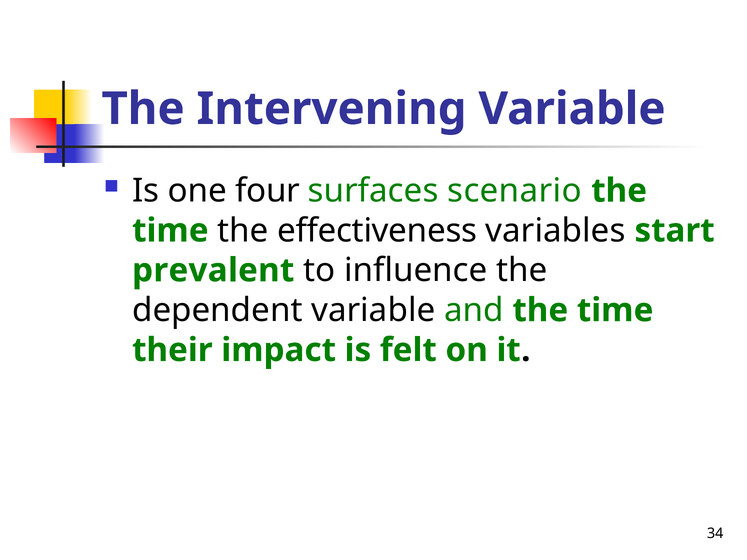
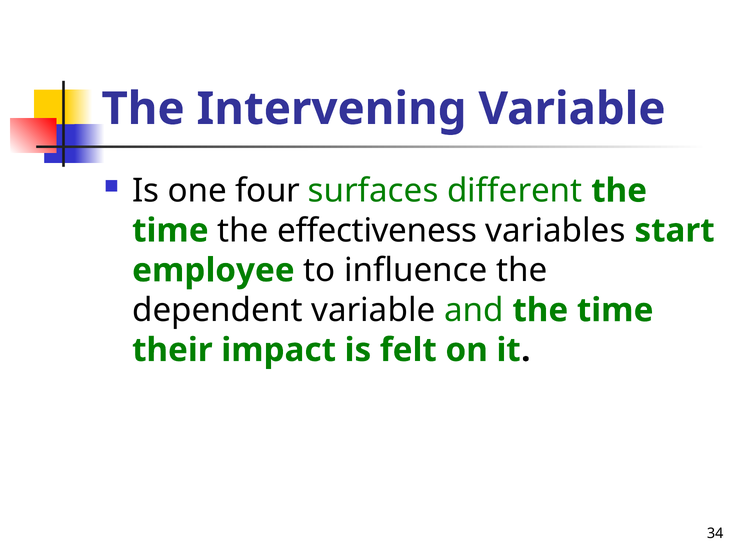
scenario: scenario -> different
prevalent: prevalent -> employee
